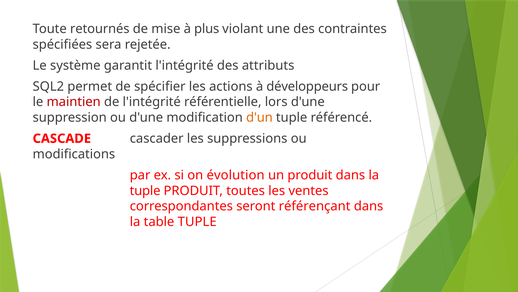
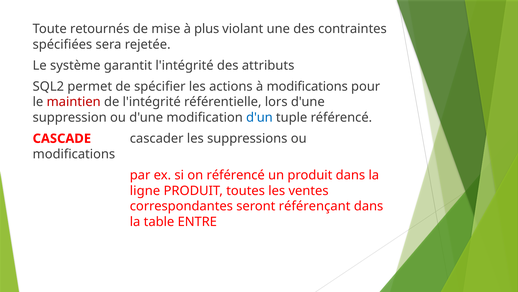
à développeurs: développeurs -> modifications
d'un colour: orange -> blue
on évolution: évolution -> référencé
tuple at (145, 190): tuple -> ligne
table TUPLE: TUPLE -> ENTRE
